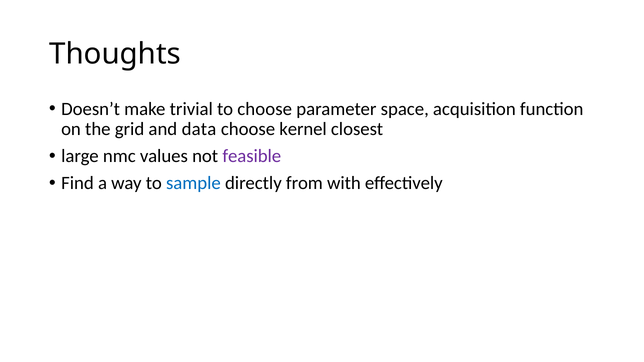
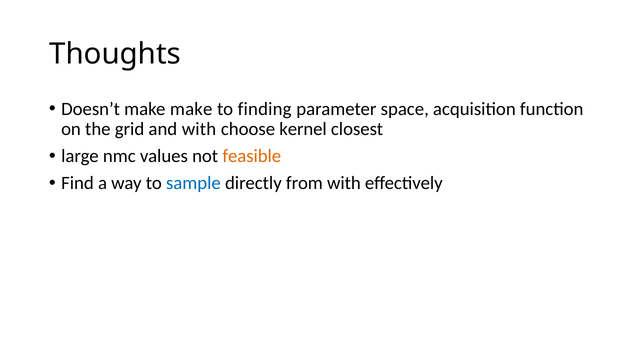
make trivial: trivial -> make
to choose: choose -> finding
and data: data -> with
feasible colour: purple -> orange
